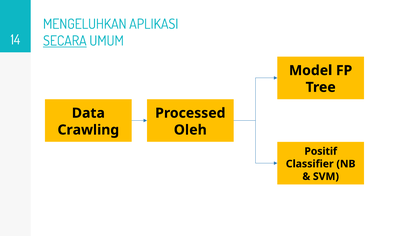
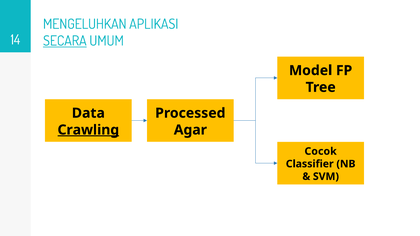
Crawling underline: none -> present
Oleh: Oleh -> Agar
Positif: Positif -> Cocok
